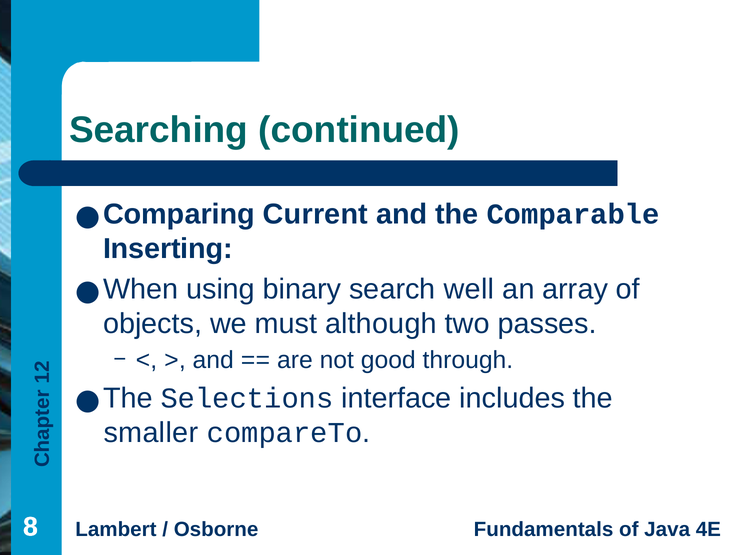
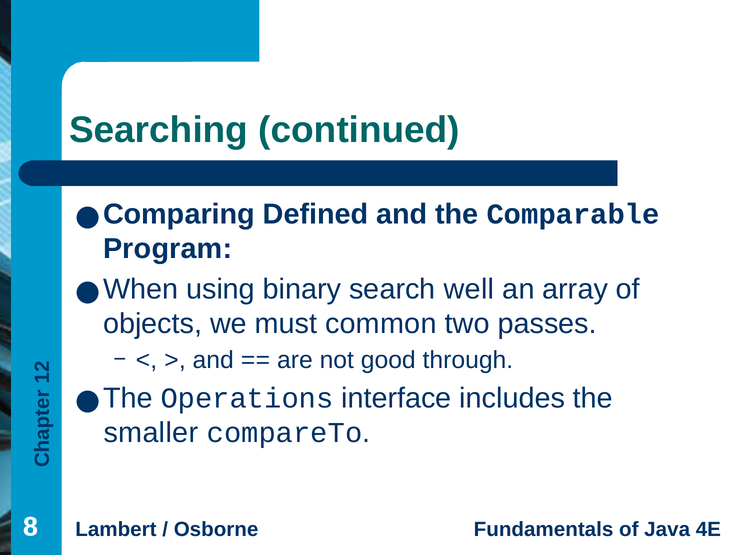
Current: Current -> Defined
Inserting: Inserting -> Program
although: although -> common
Selections: Selections -> Operations
